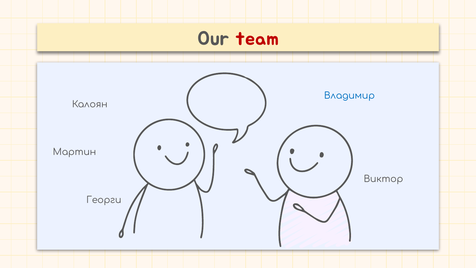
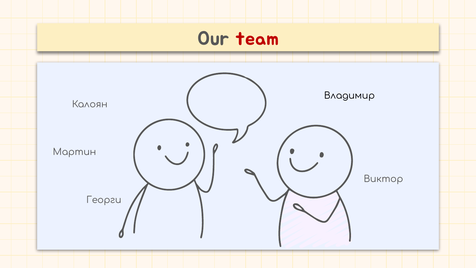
Владимир colour: blue -> black
